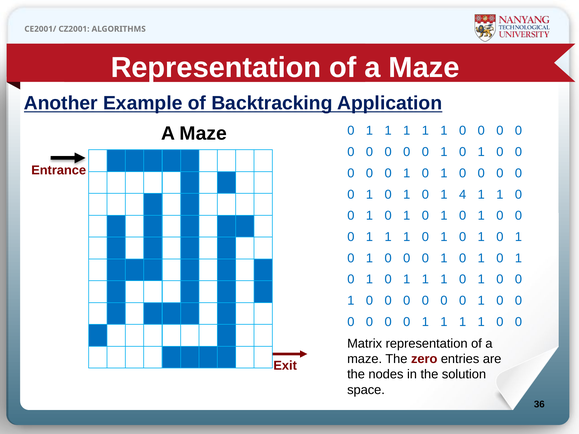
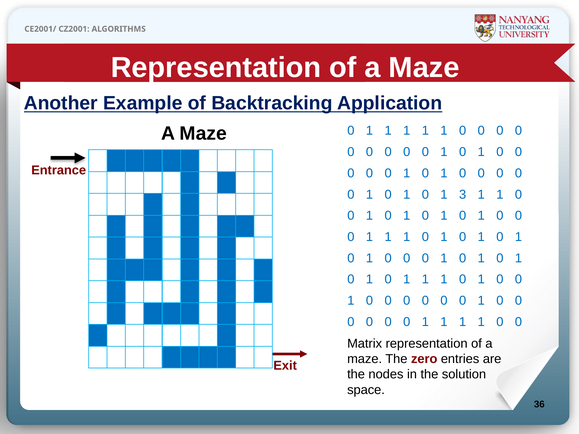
4: 4 -> 3
